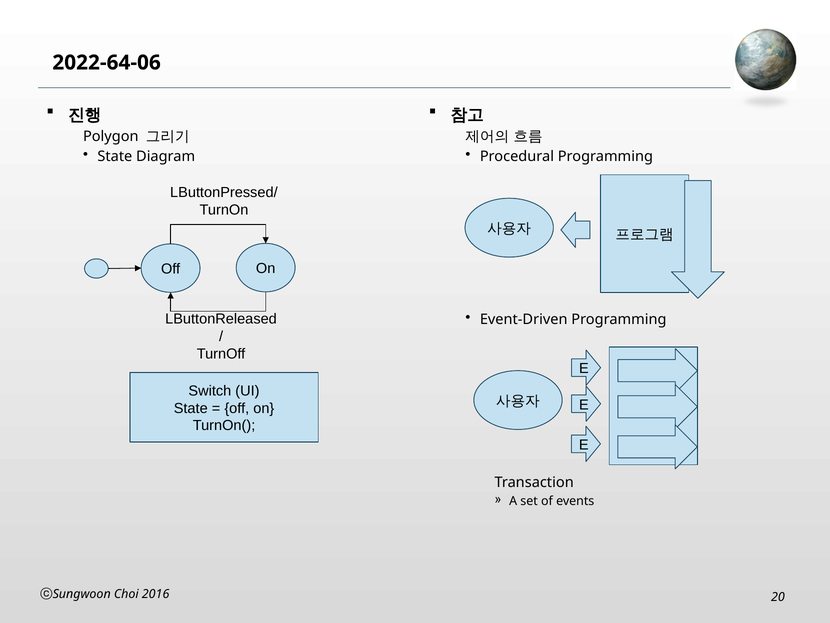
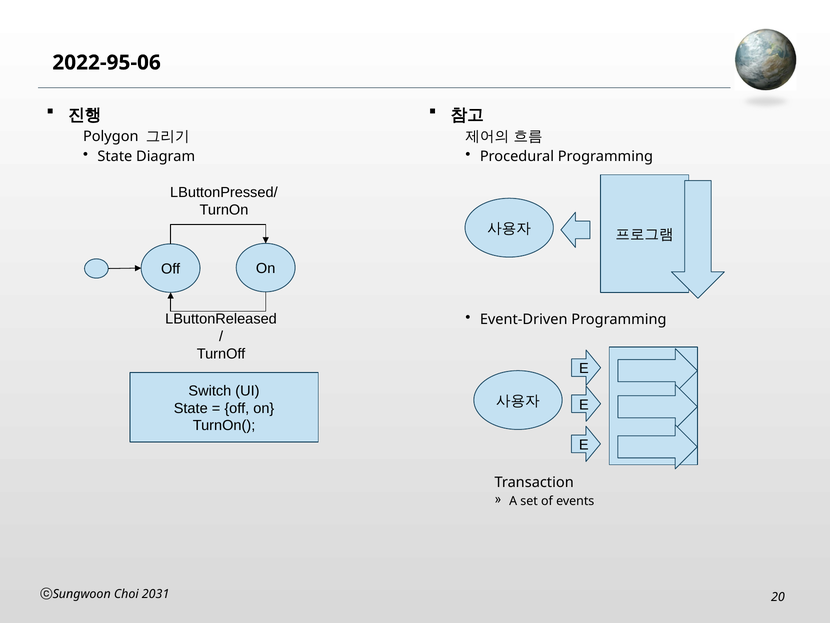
2022-64-06: 2022-64-06 -> 2022-95-06
2016: 2016 -> 2031
